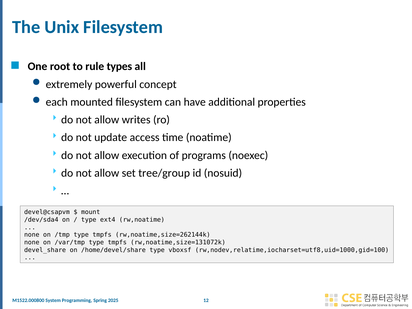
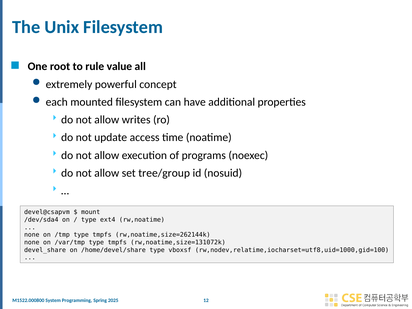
types: types -> value
